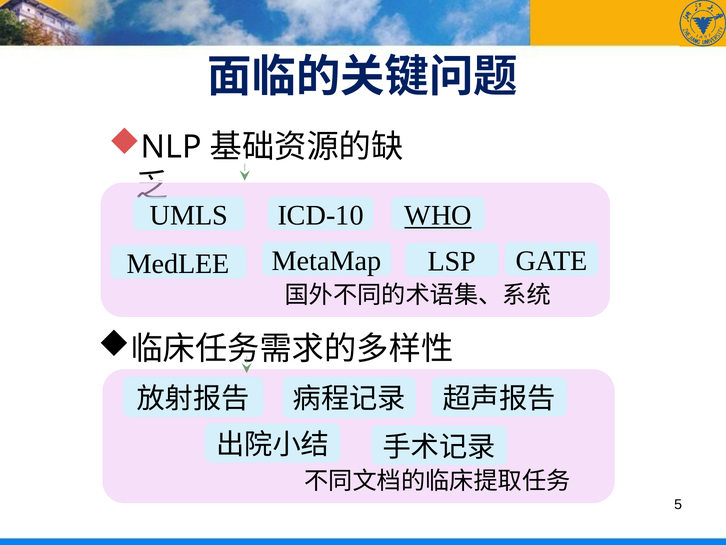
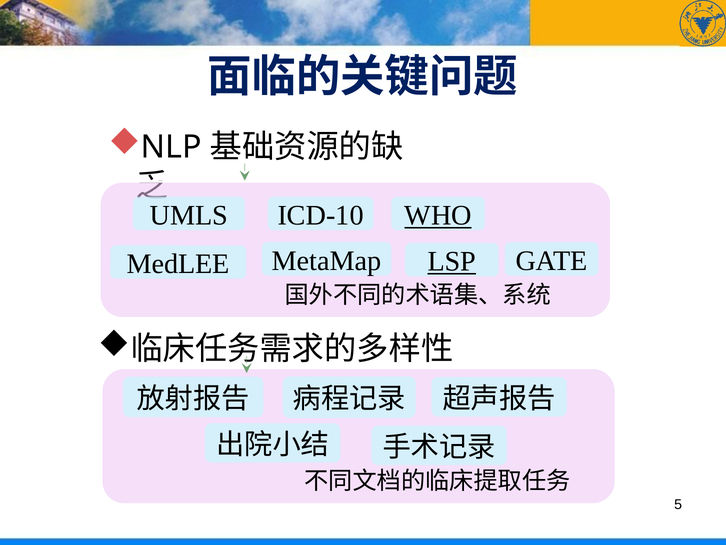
LSP underline: none -> present
